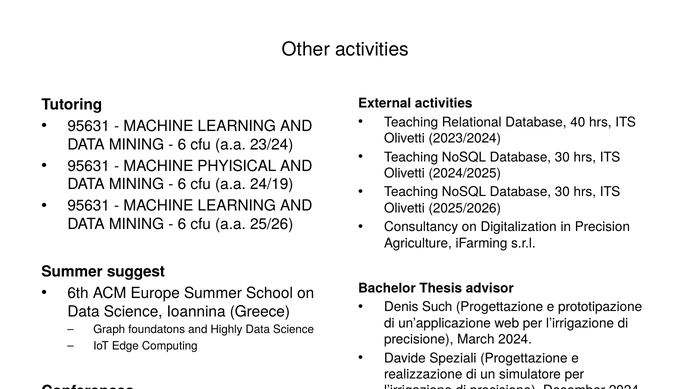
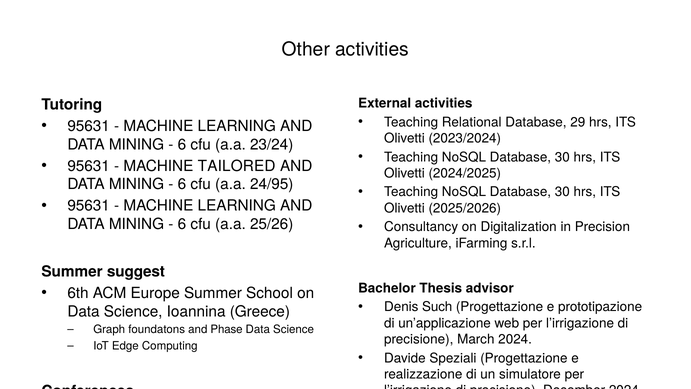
40: 40 -> 29
PHYISICAL: PHYISICAL -> TAILORED
24/19: 24/19 -> 24/95
Highly: Highly -> Phase
